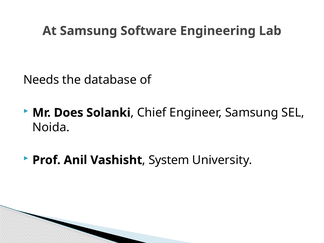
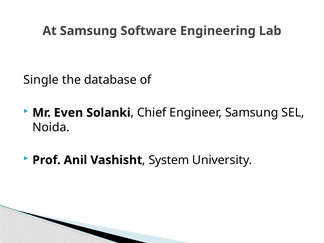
Needs: Needs -> Single
Does: Does -> Even
